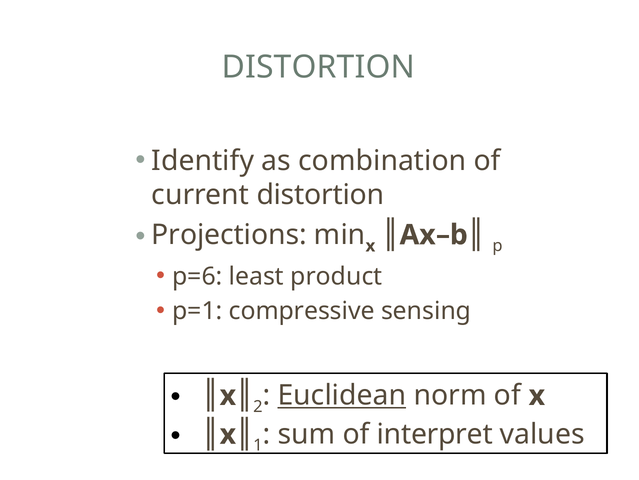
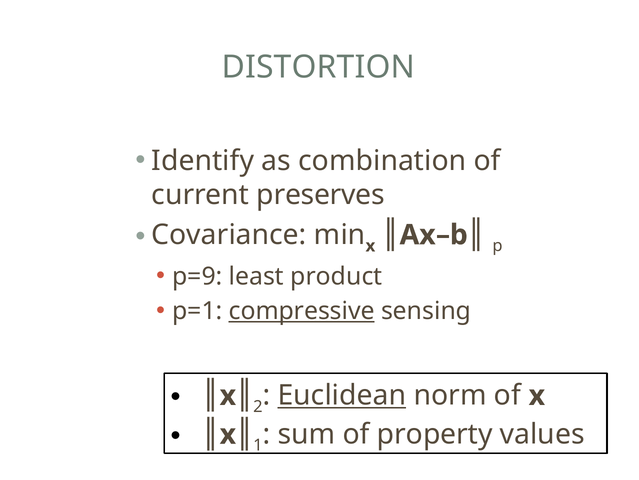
current distortion: distortion -> preserves
Projections: Projections -> Covariance
p=6: p=6 -> p=9
compressive underline: none -> present
interpret: interpret -> property
